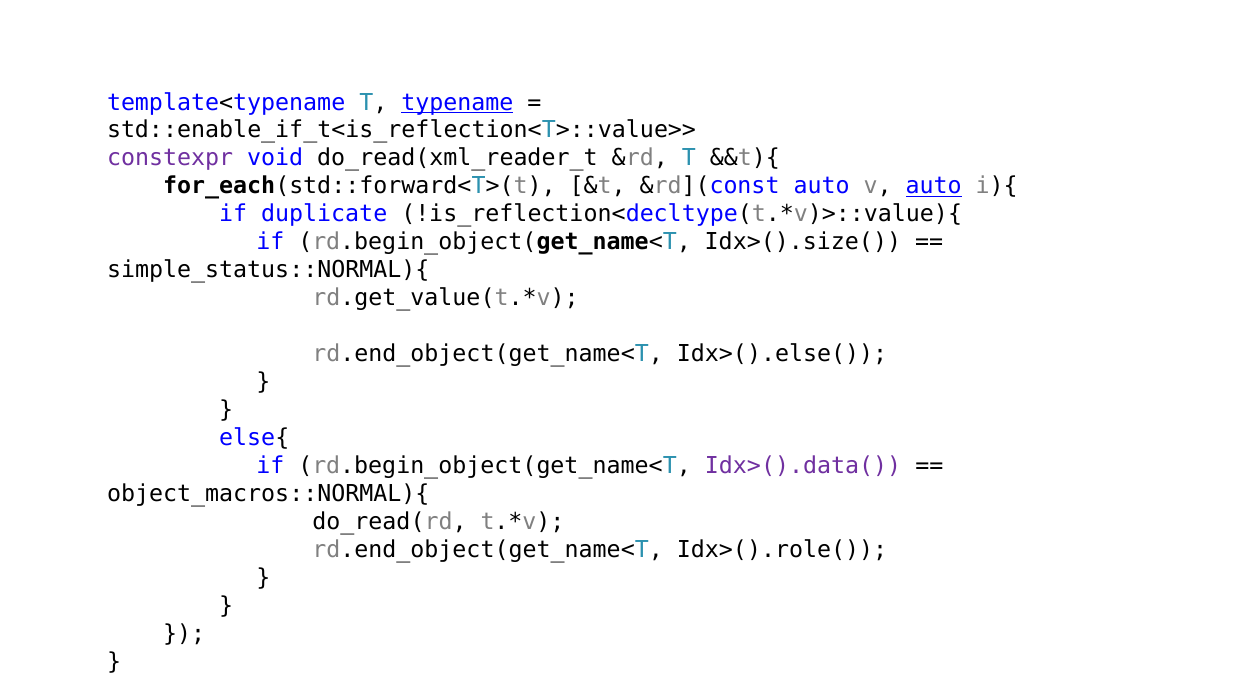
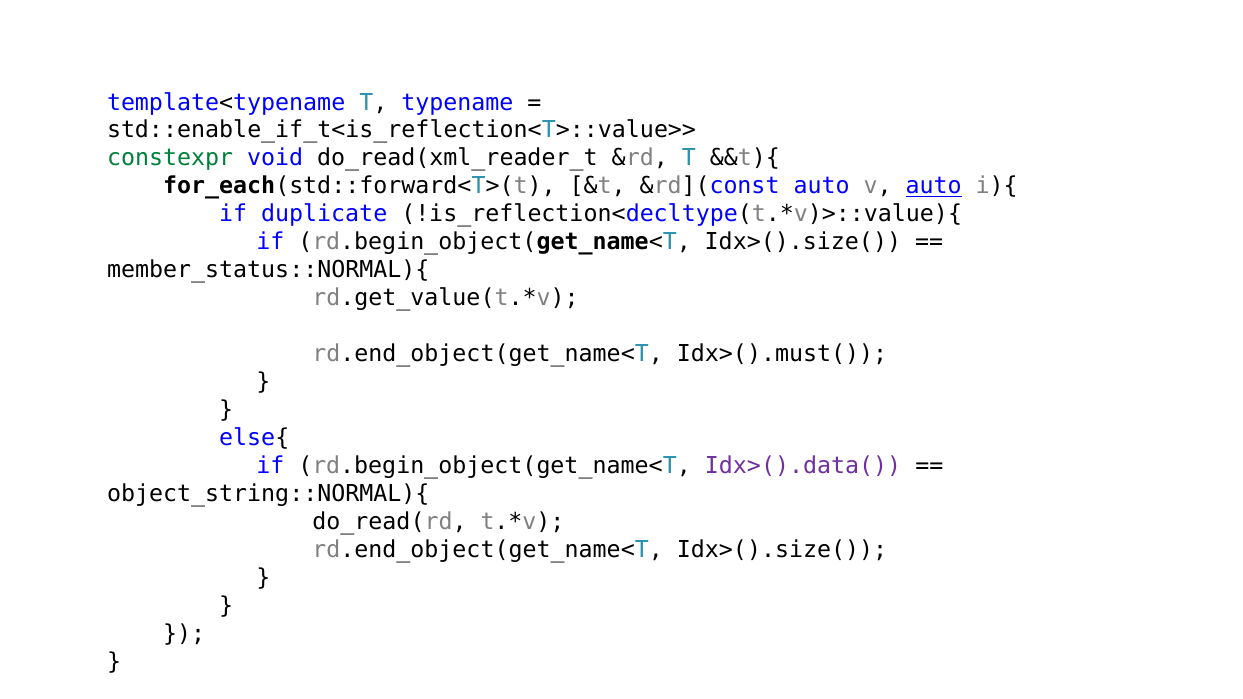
typename underline: present -> none
constexpr colour: purple -> green
simple_status::NORMAL){: simple_status::NORMAL){ -> member_status::NORMAL){
Idx>().else(: Idx>().else( -> Idx>().must(
object_macros::NORMAL){: object_macros::NORMAL){ -> object_string::NORMAL){
rd.end_object(get_name<T Idx>().role(: Idx>().role( -> Idx>().size(
